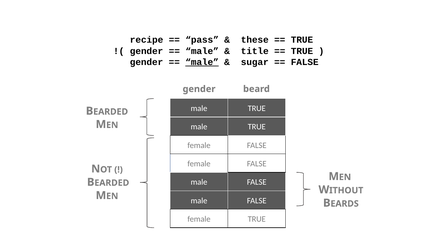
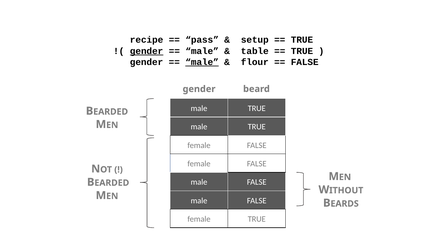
these: these -> setup
gender at (147, 51) underline: none -> present
title: title -> table
sugar: sugar -> flour
